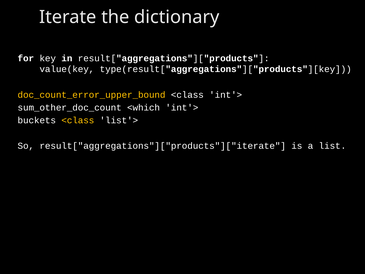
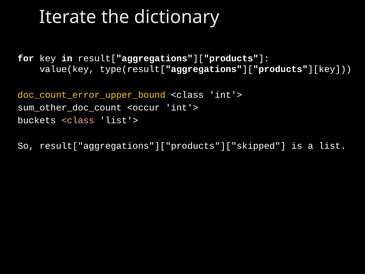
<which: <which -> <occur
<class at (78, 120) colour: yellow -> pink
result["aggregations"]["products"]["iterate: result["aggregations"]["products"]["iterate -> result["aggregations"]["products"]["skipped
